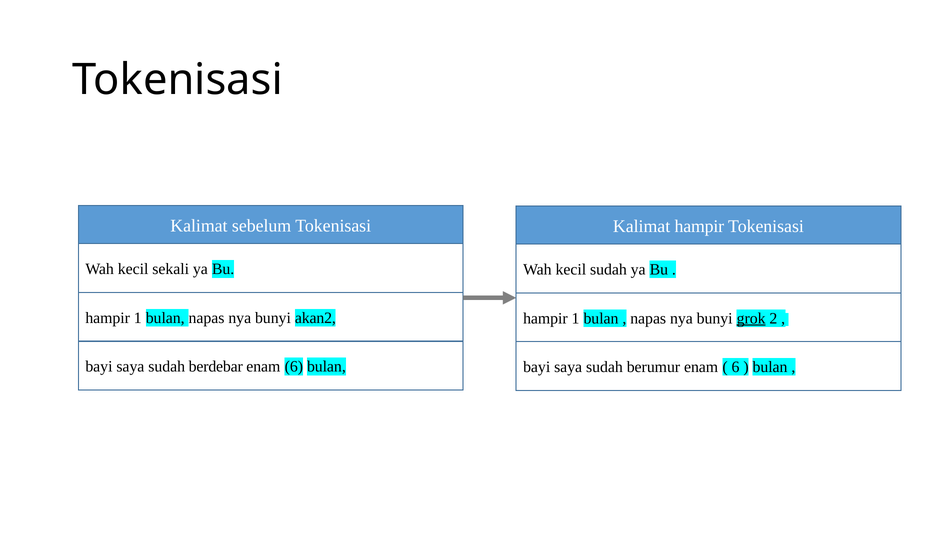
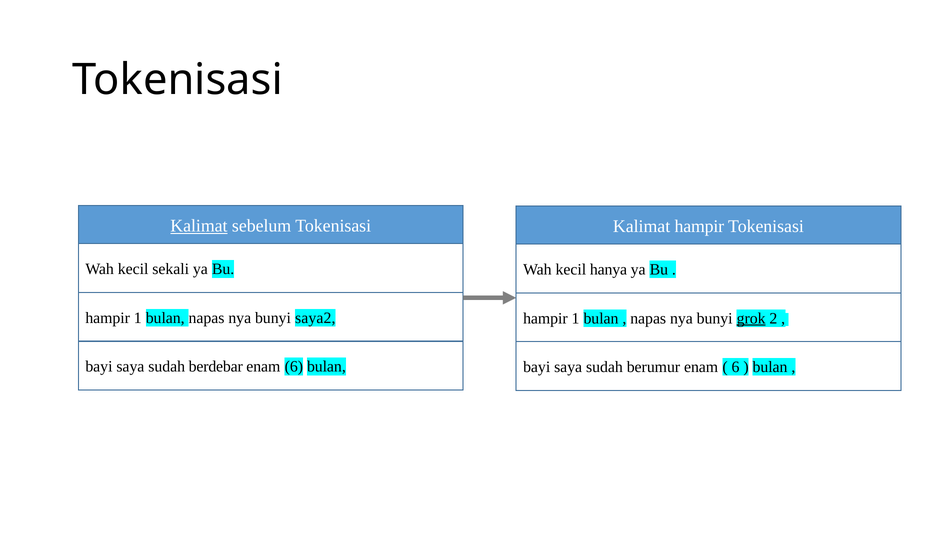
Kalimat at (199, 226) underline: none -> present
kecil sudah: sudah -> hanya
akan2: akan2 -> saya2
